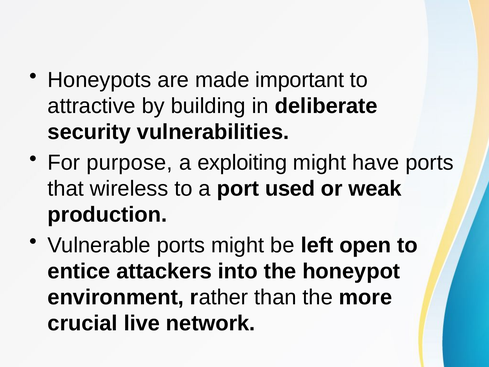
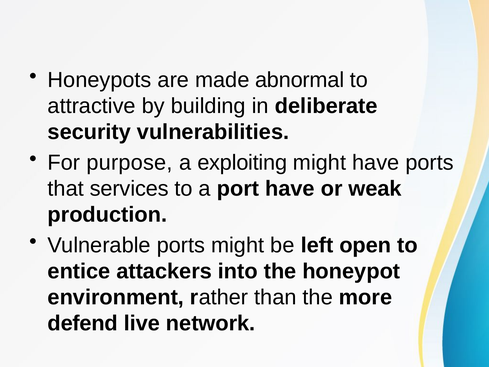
important: important -> abnormal
wireless: wireless -> services
port used: used -> have
crucial: crucial -> defend
